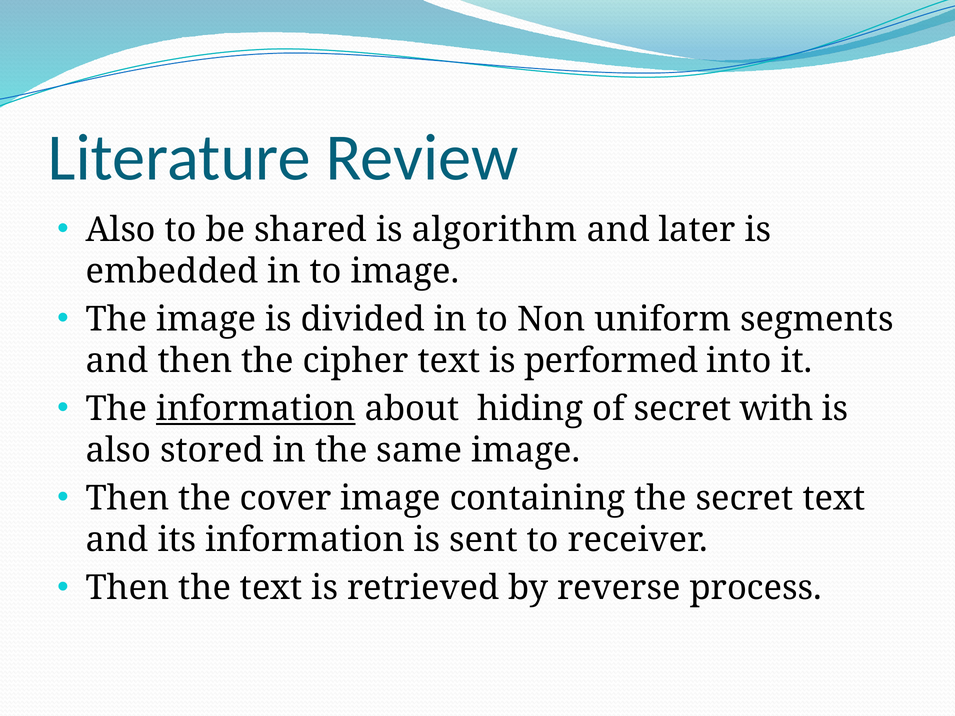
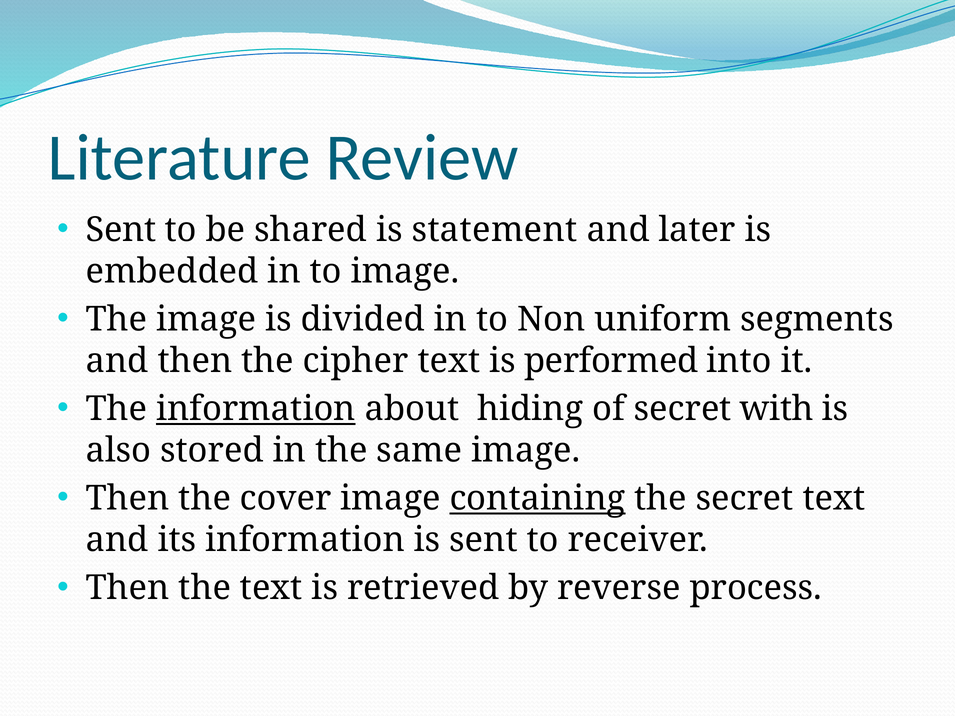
Also at (121, 230): Also -> Sent
algorithm: algorithm -> statement
containing underline: none -> present
